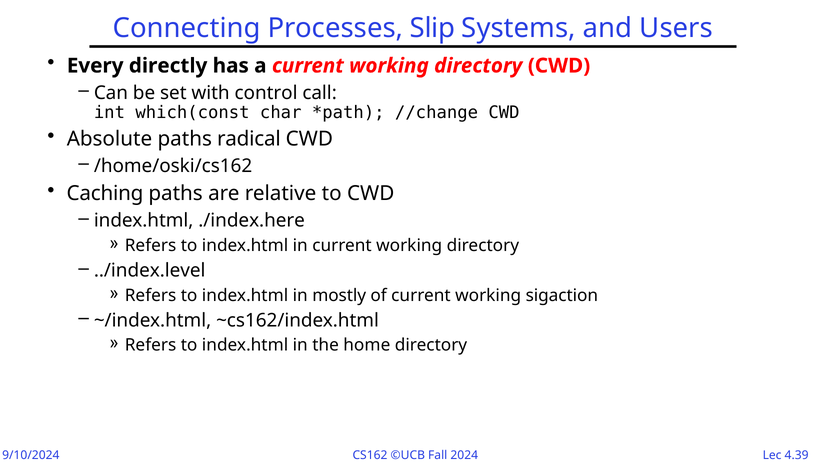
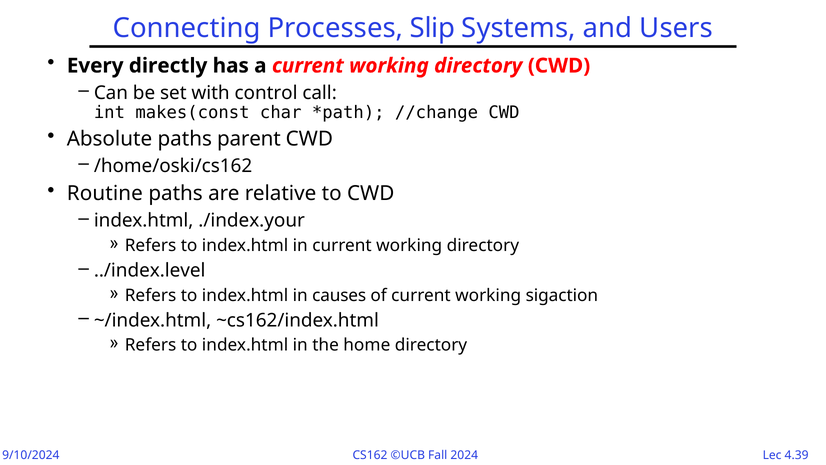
which(const: which(const -> makes(const
radical: radical -> parent
Caching: Caching -> Routine
./index.here: ./index.here -> ./index.your
mostly: mostly -> causes
